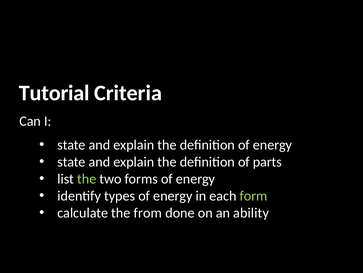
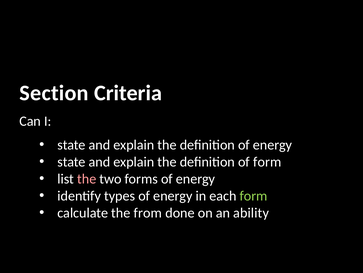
Tutorial: Tutorial -> Section
of parts: parts -> form
the at (87, 178) colour: light green -> pink
